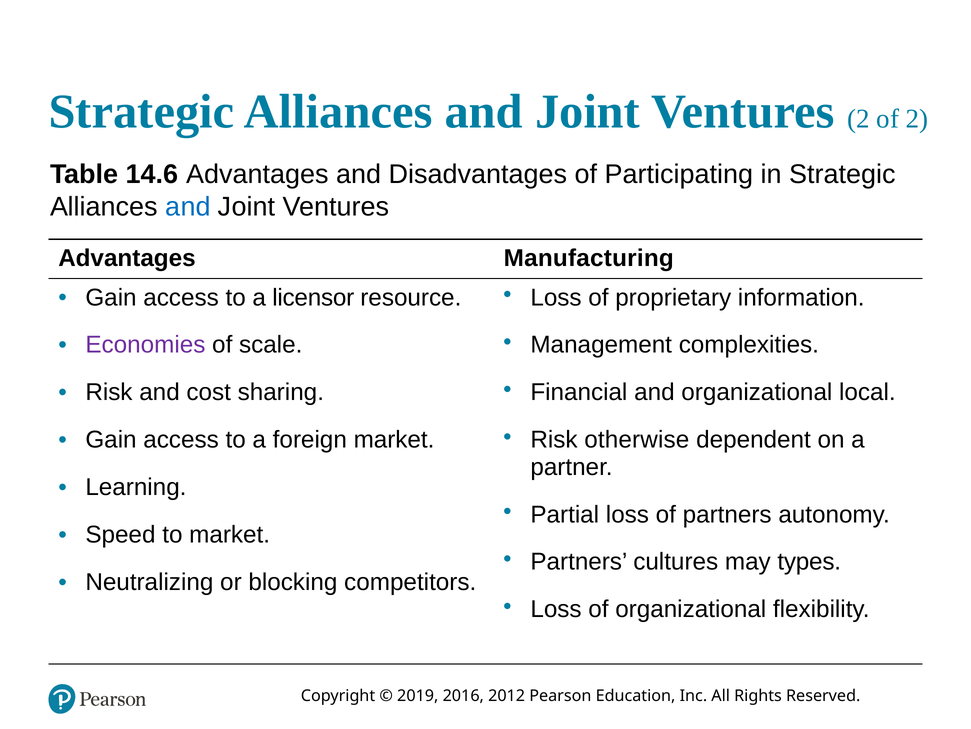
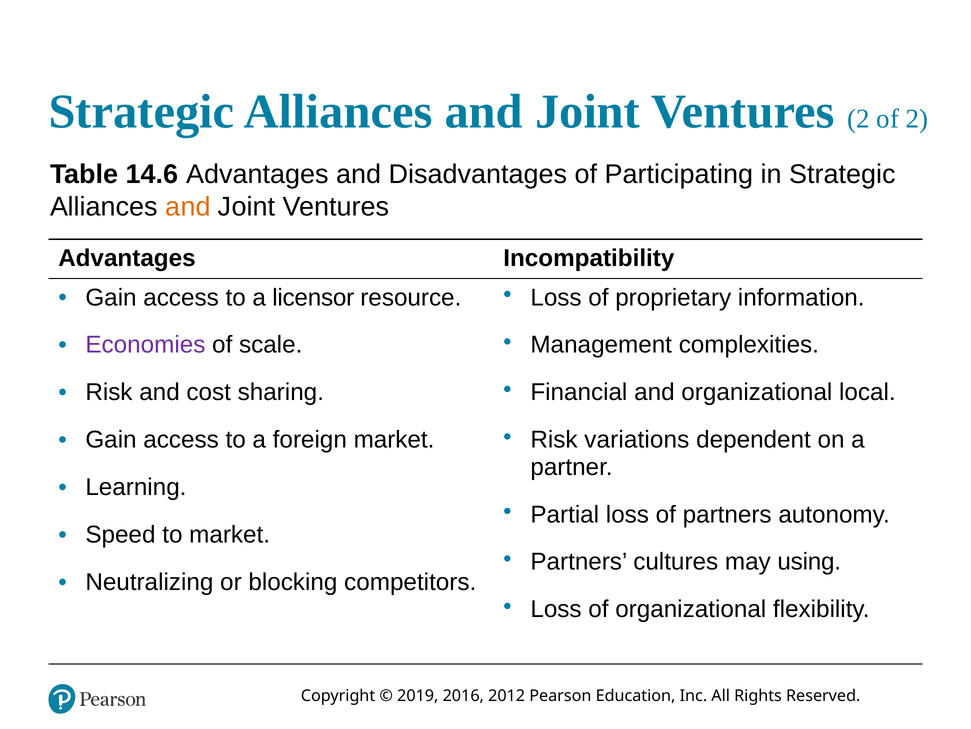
and at (188, 207) colour: blue -> orange
Manufacturing: Manufacturing -> Incompatibility
otherwise: otherwise -> variations
types: types -> using
